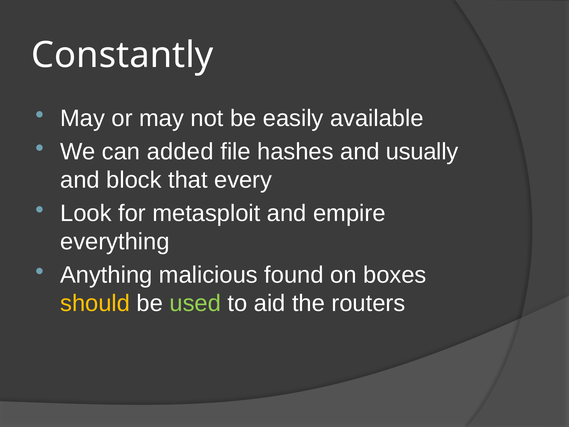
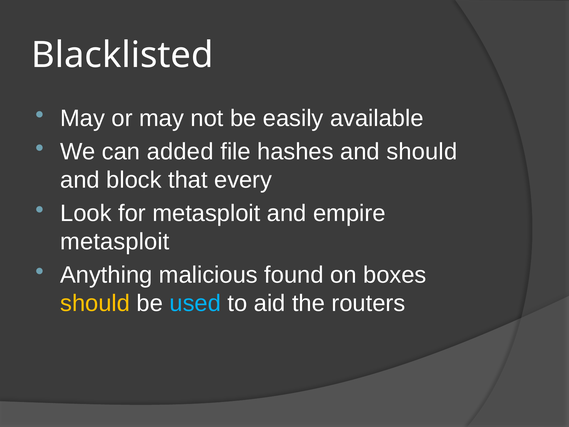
Constantly: Constantly -> Blacklisted
and usually: usually -> should
everything at (115, 242): everything -> metasploit
used colour: light green -> light blue
